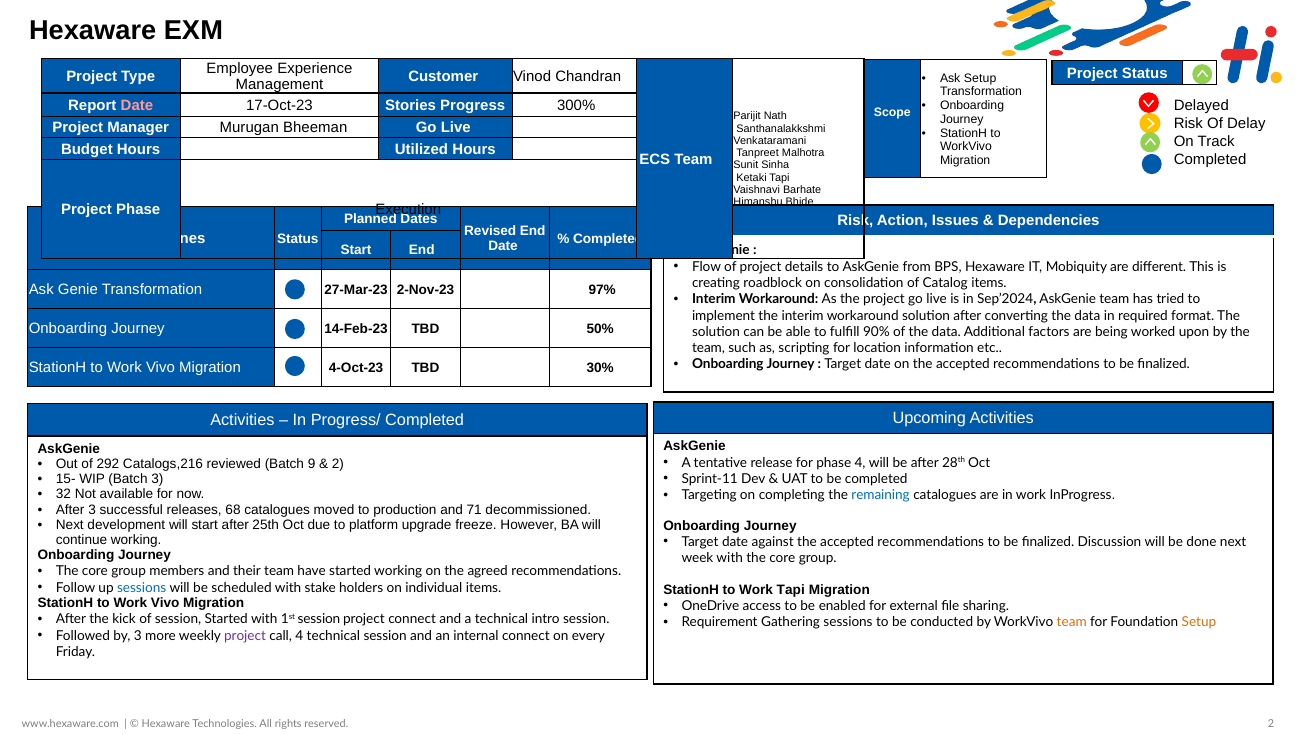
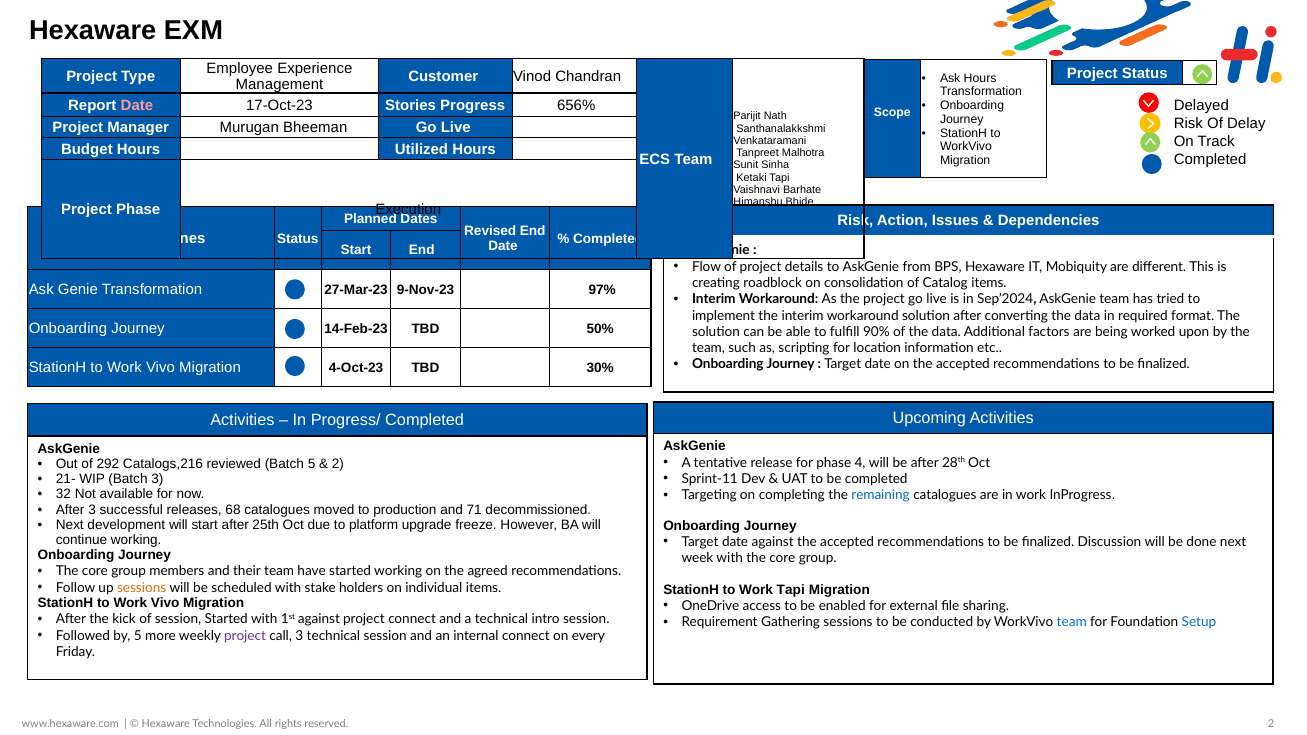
Ask Setup: Setup -> Hours
300%: 300% -> 656%
2-Nov-23: 2-Nov-23 -> 9-Nov-23
Batch 9: 9 -> 5
15-: 15- -> 21-
sessions at (142, 588) colour: blue -> orange
1st session: session -> against
team at (1072, 623) colour: orange -> blue
Setup at (1199, 623) colour: orange -> blue
by 3: 3 -> 5
call 4: 4 -> 3
